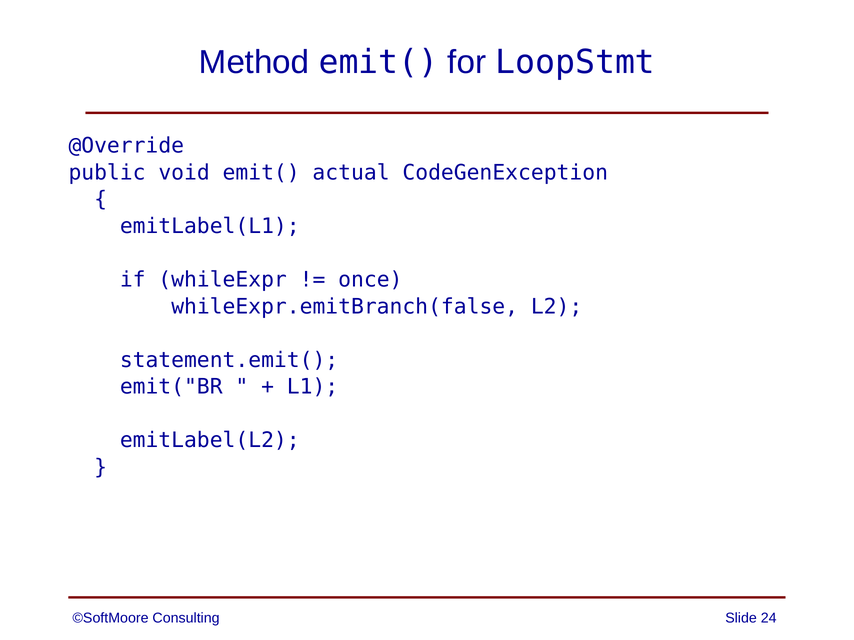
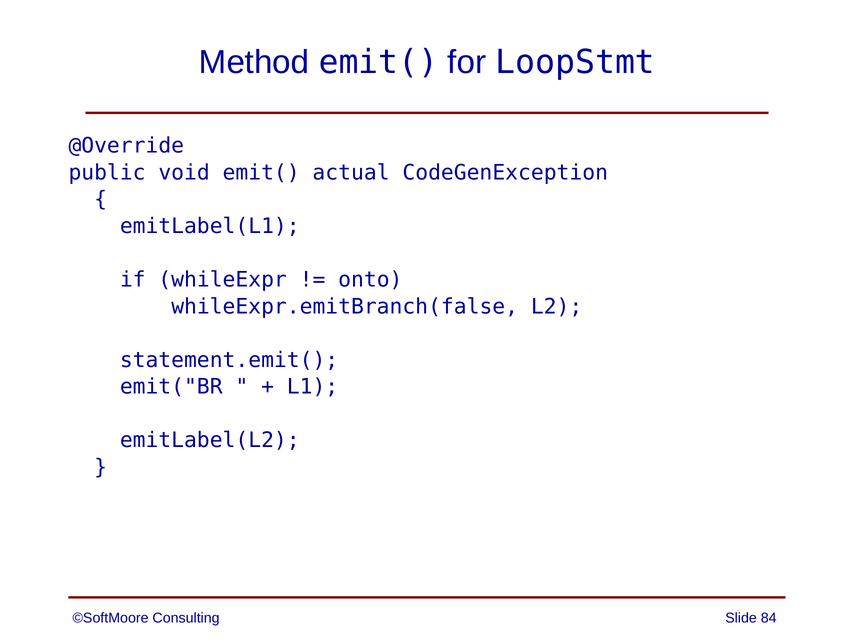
once: once -> onto
24: 24 -> 84
